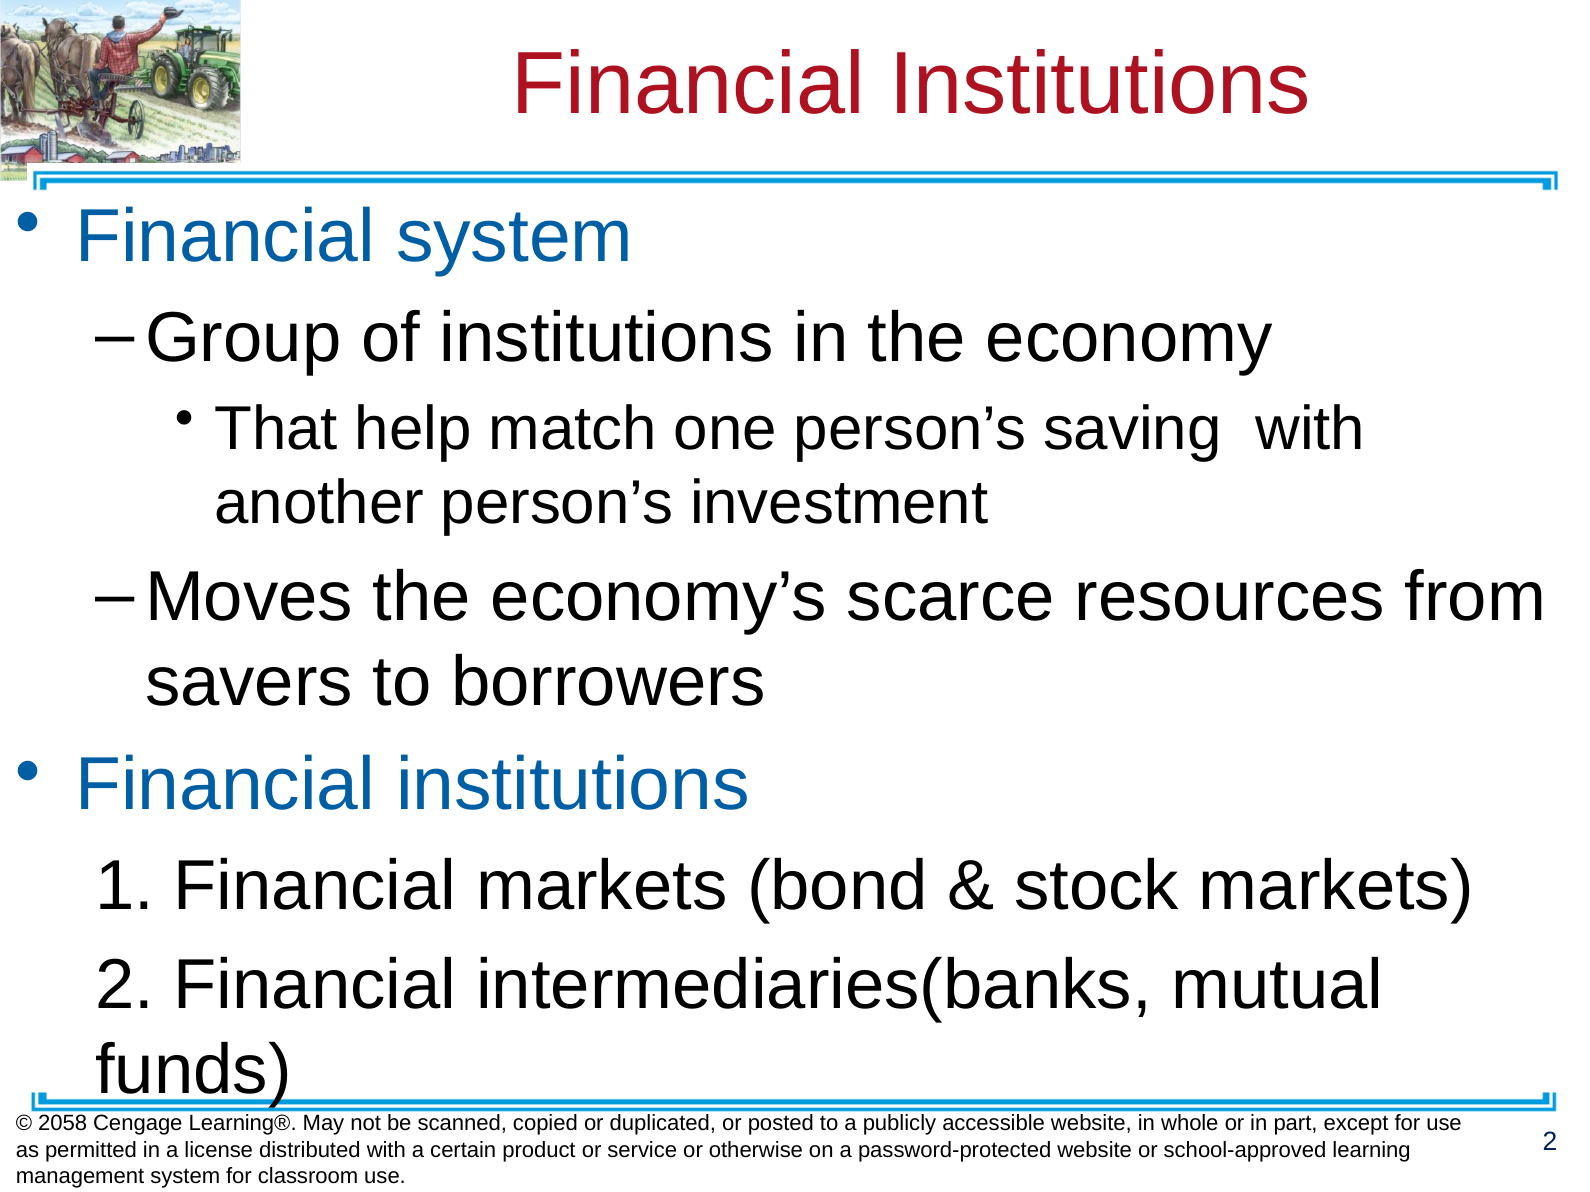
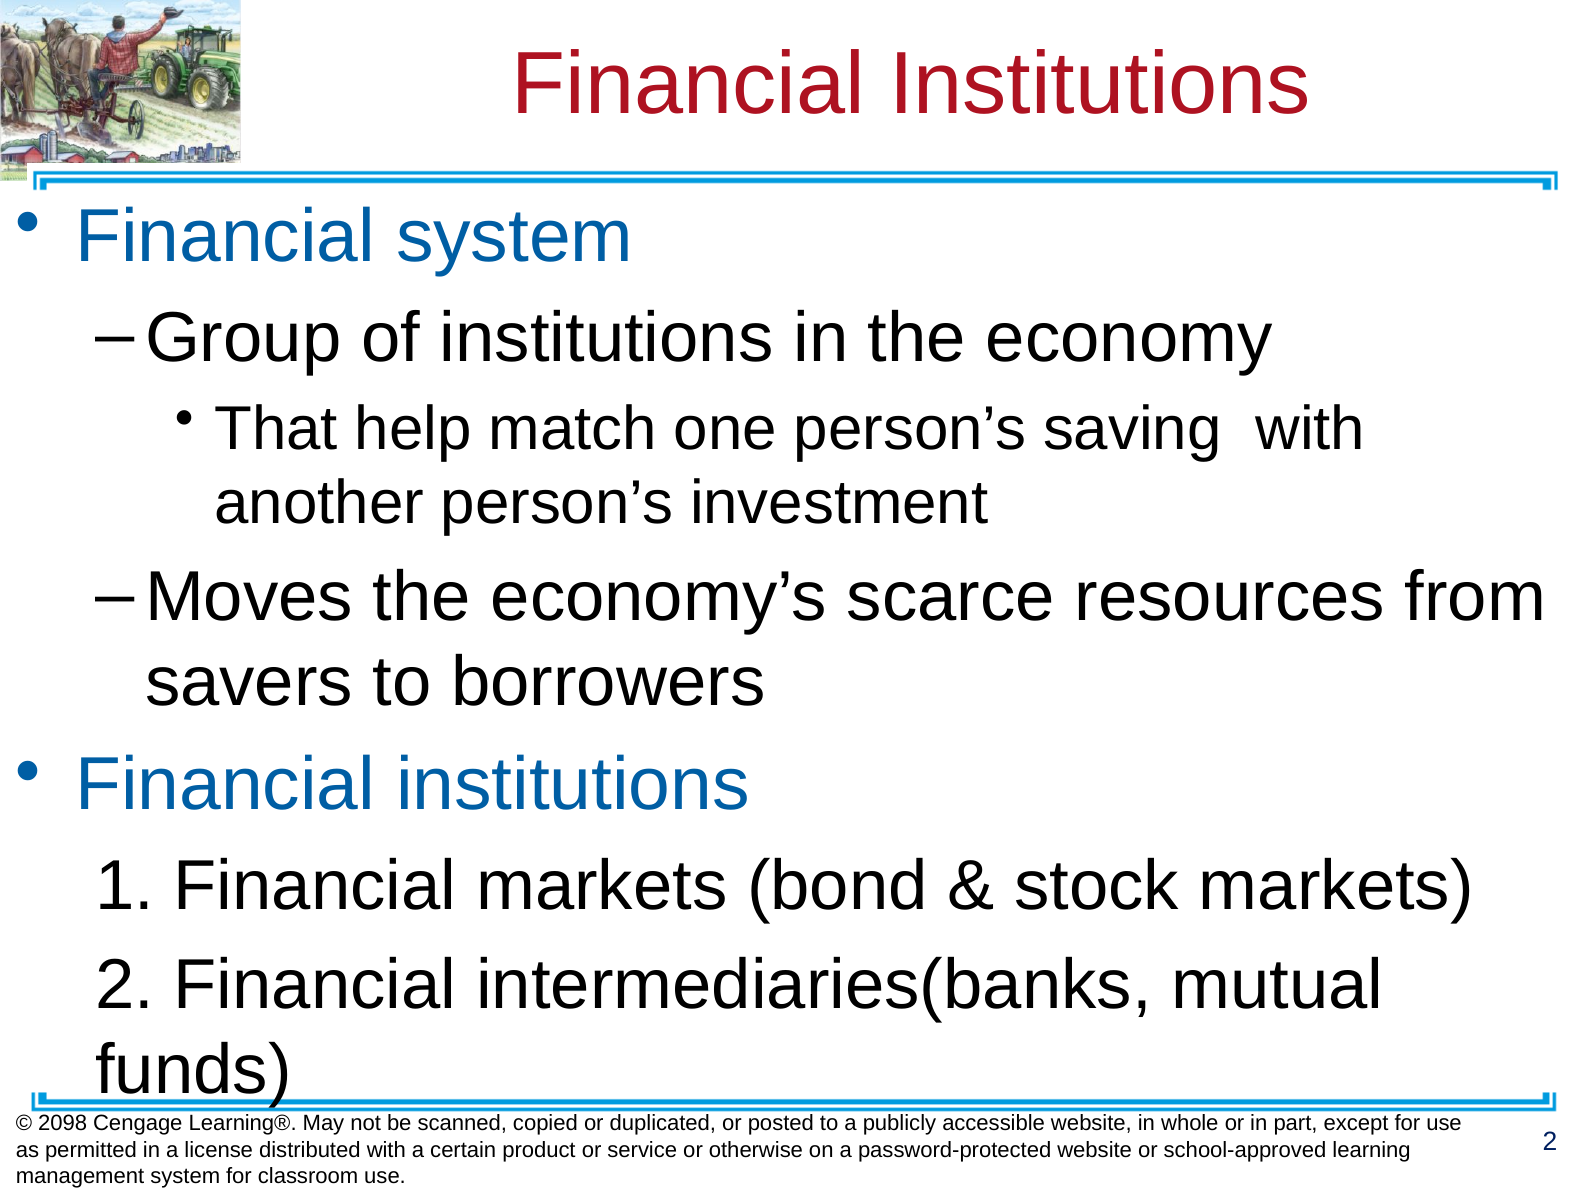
2058: 2058 -> 2098
